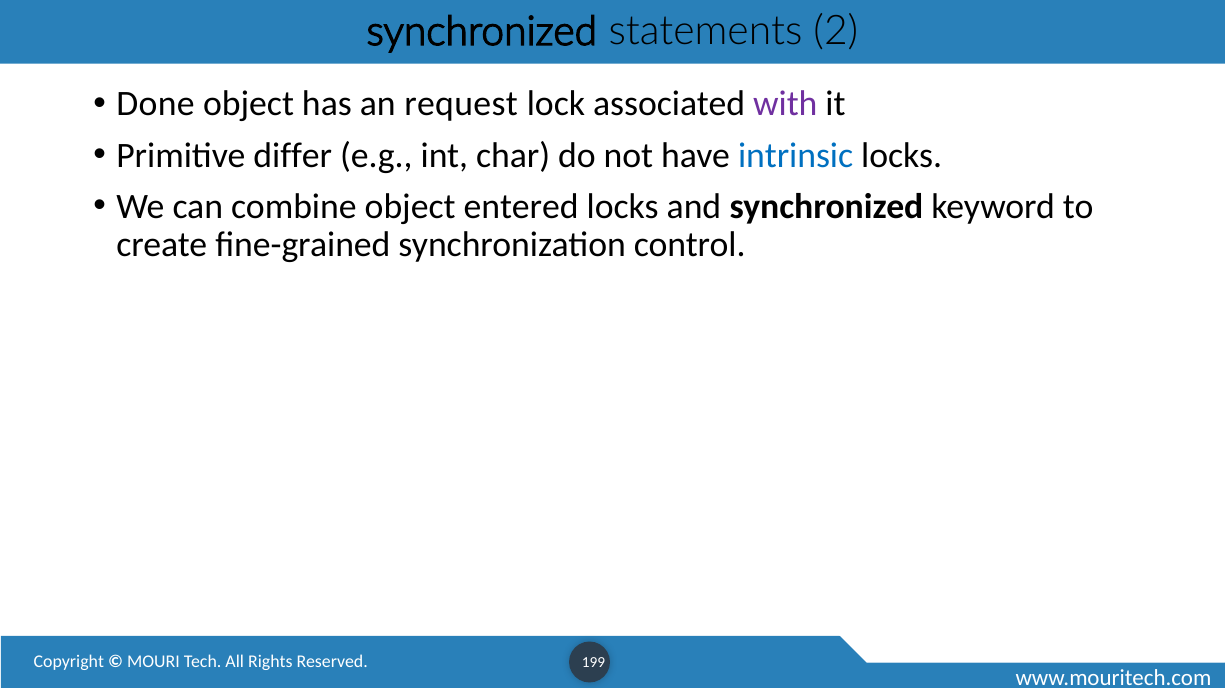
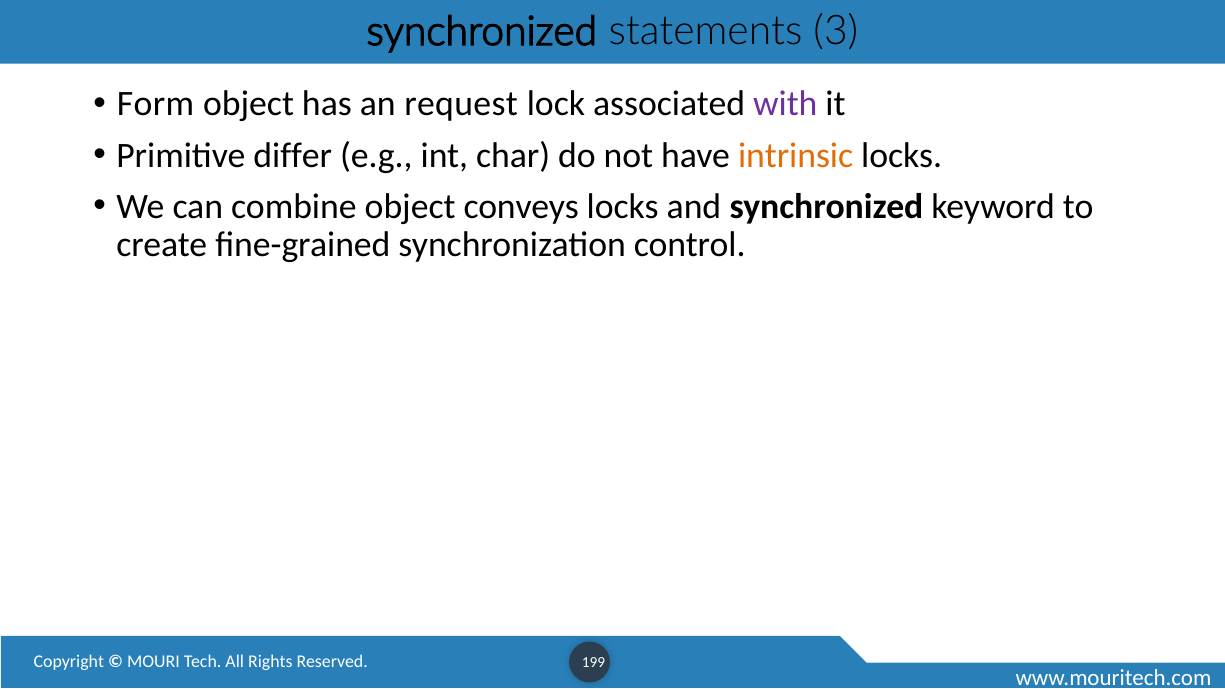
2: 2 -> 3
Done: Done -> Form
intrinsic colour: blue -> orange
entered: entered -> conveys
